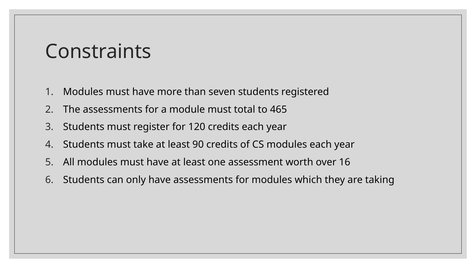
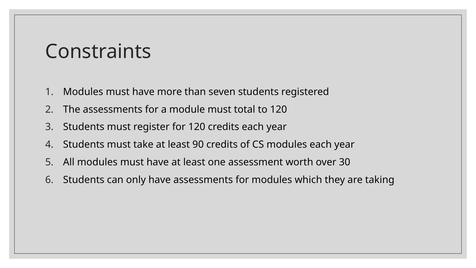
to 465: 465 -> 120
16: 16 -> 30
